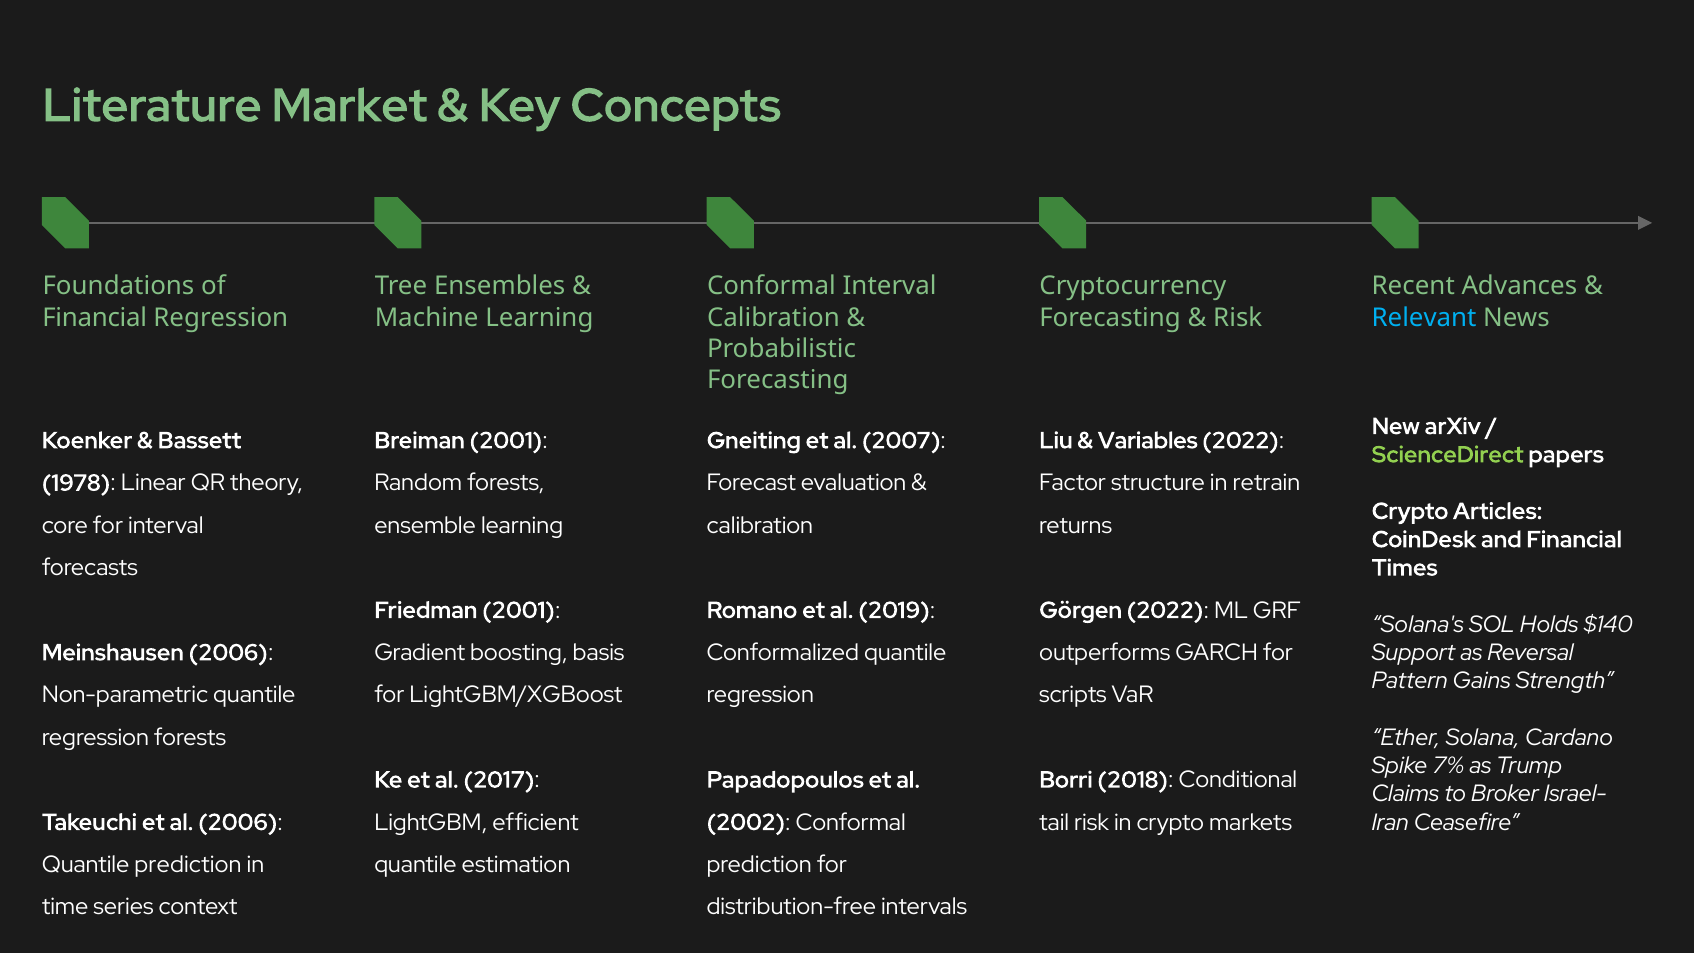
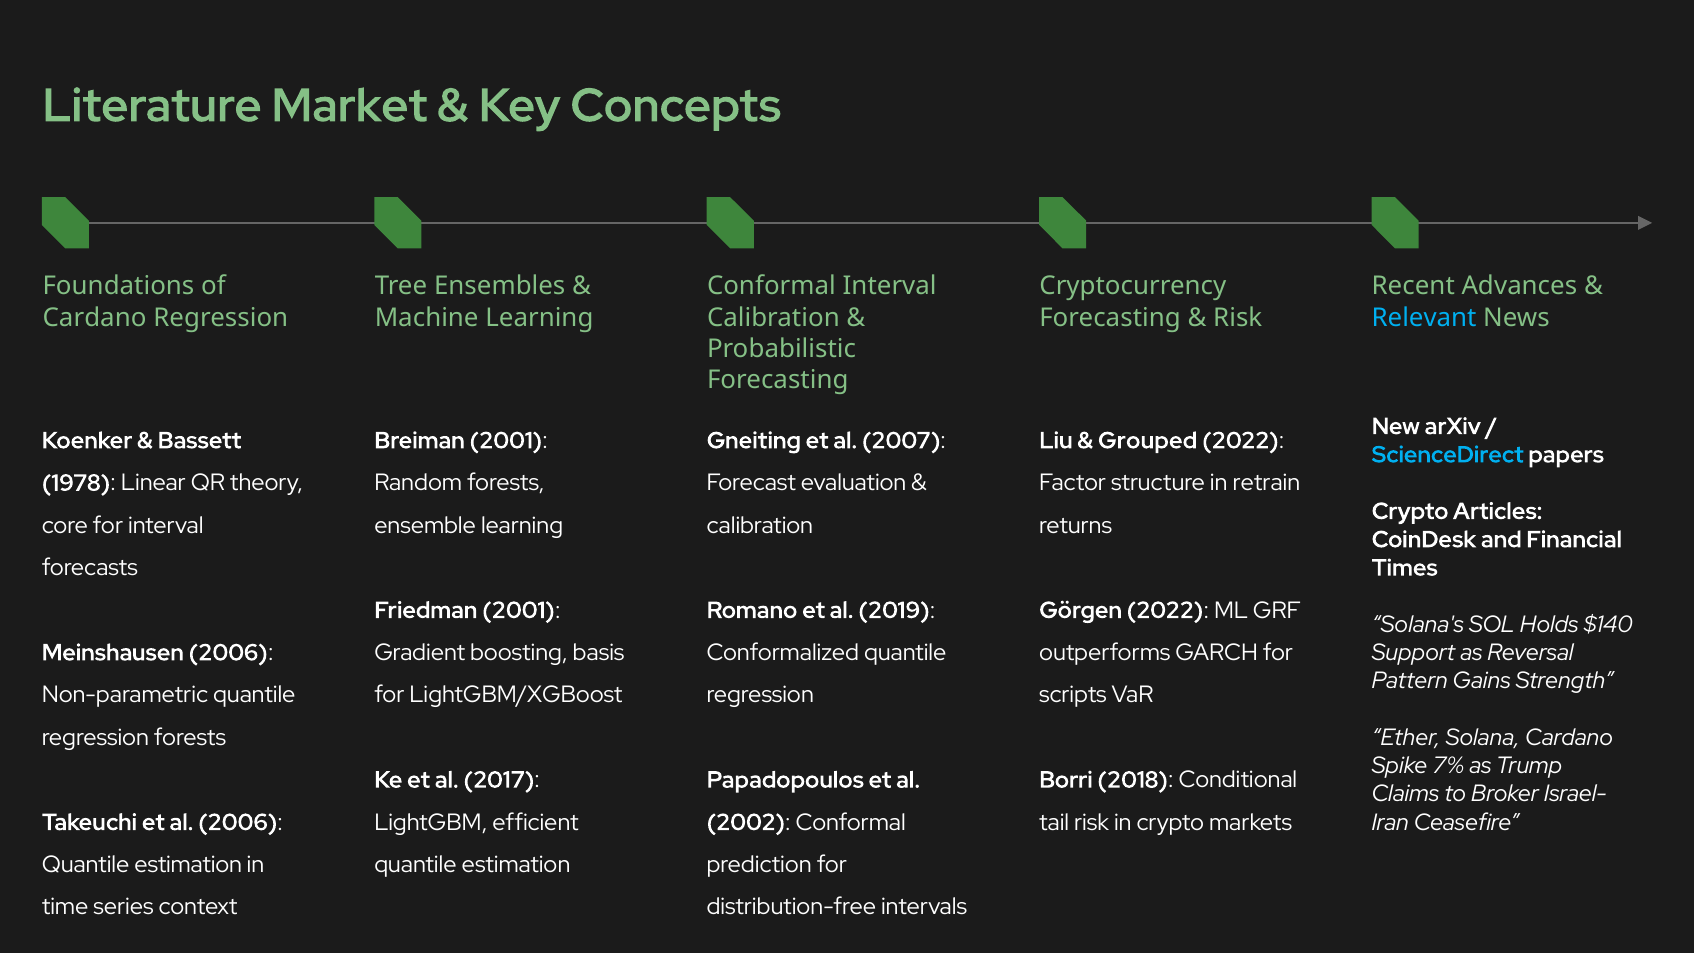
Financial at (95, 317): Financial -> Cardano
Variables: Variables -> Grouped
ScienceDirect colour: light green -> light blue
prediction at (188, 865): prediction -> estimation
